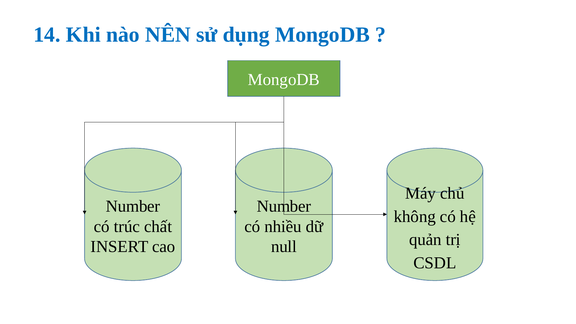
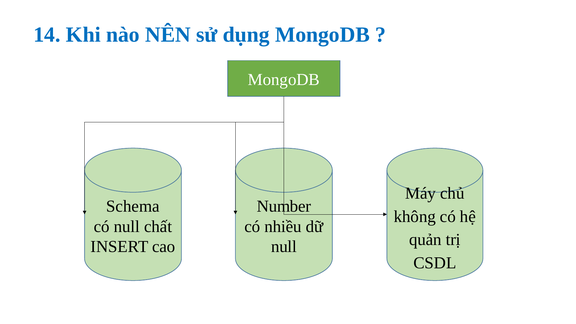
Number at (133, 206): Number -> Schema
có trúc: trúc -> null
